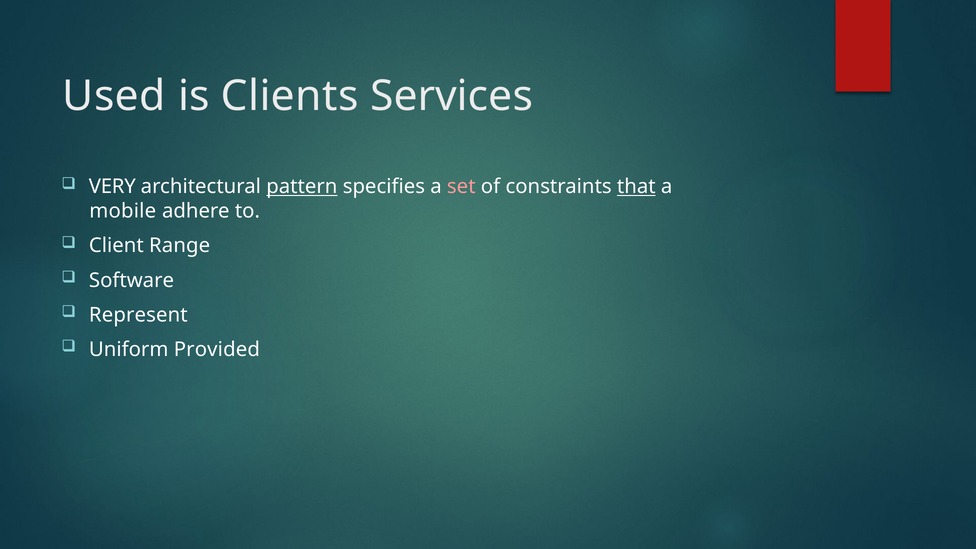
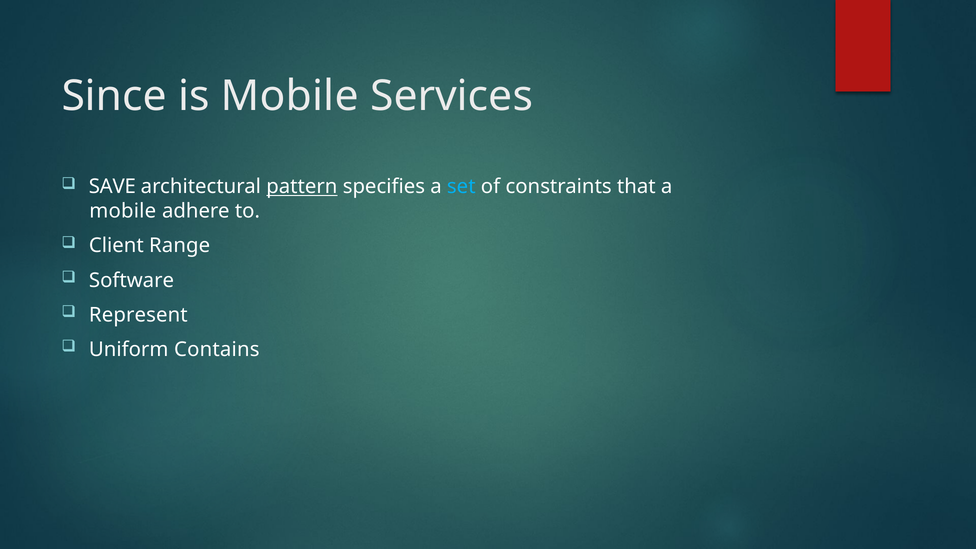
Used: Used -> Since
is Clients: Clients -> Mobile
VERY: VERY -> SAVE
set colour: pink -> light blue
that underline: present -> none
Provided: Provided -> Contains
